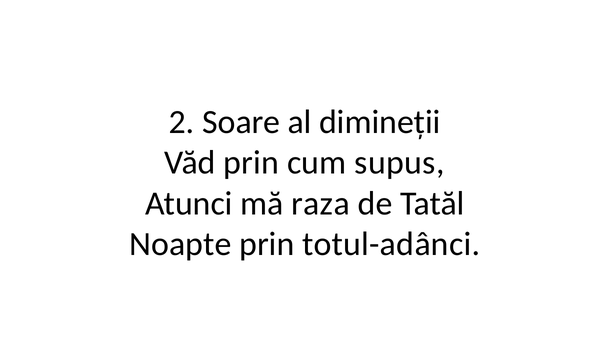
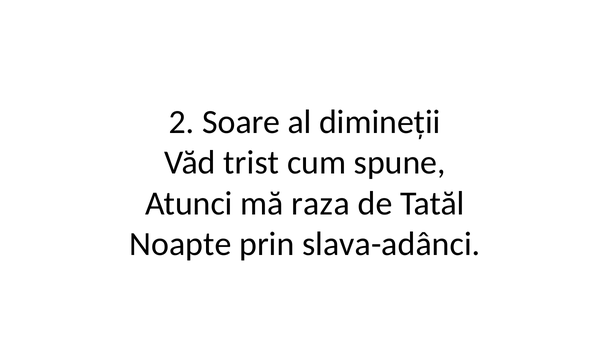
Văd prin: prin -> trist
supus: supus -> spune
totul-adânci: totul-adânci -> slava-adânci
